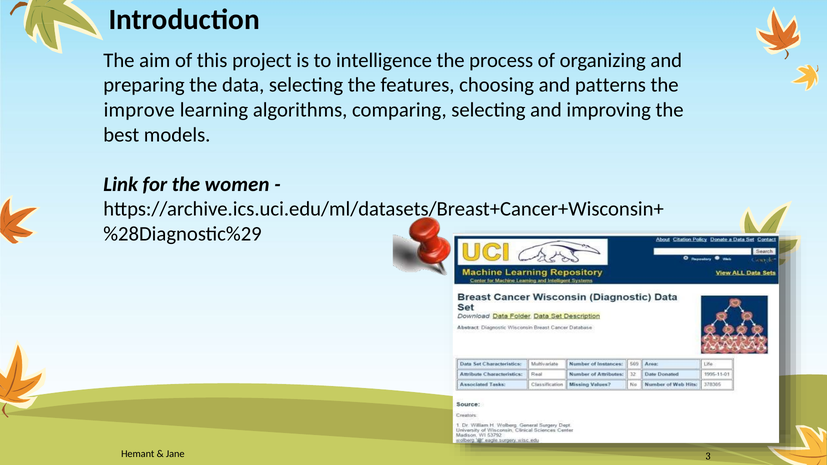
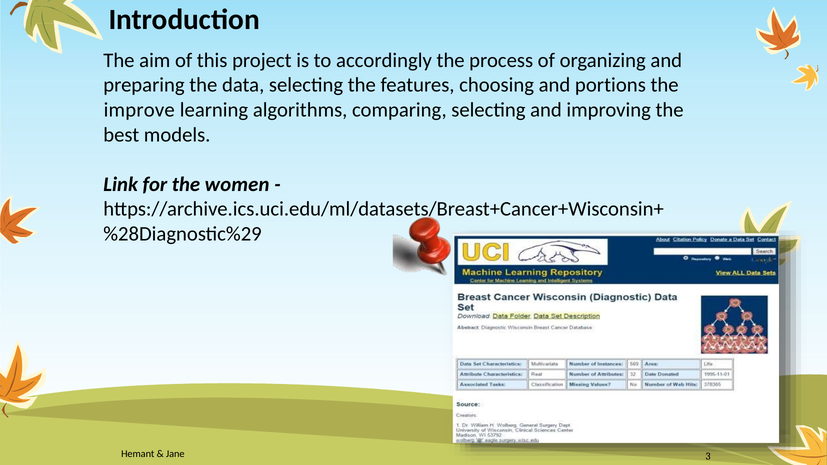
intelligence: intelligence -> accordingly
patterns: patterns -> portions
